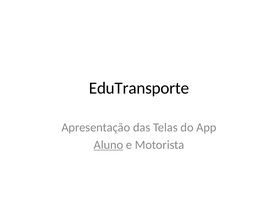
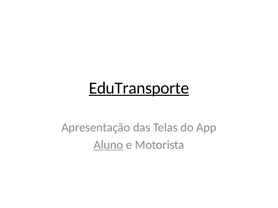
EduTransporte underline: none -> present
